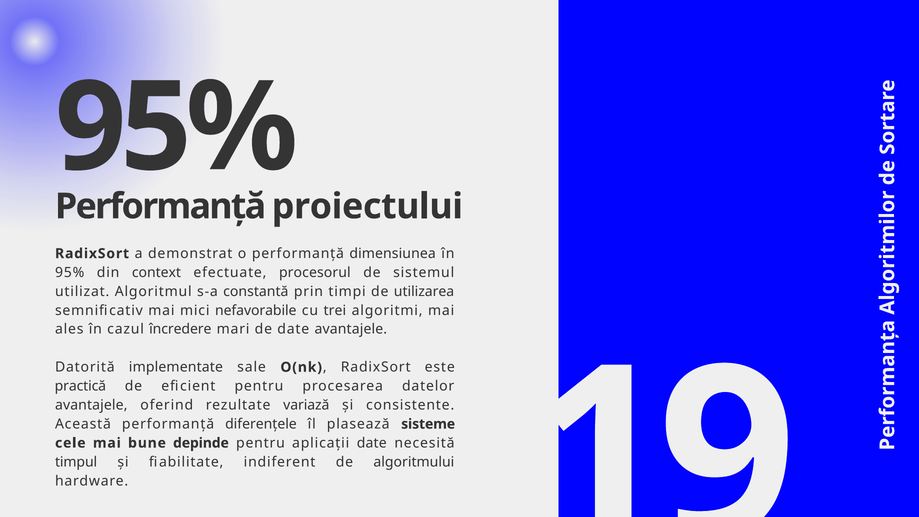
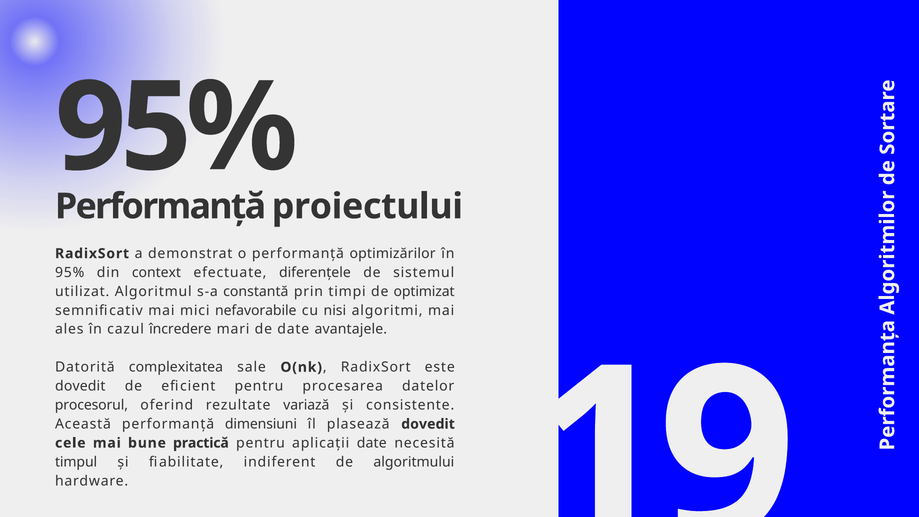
dimensiunea: dimensiunea -> optimizărilor
procesorul: procesorul -> diferențele
utilizarea: utilizarea -> optimizat
trei: trei -> nisi
implementate: implementate -> complexitatea
practică at (80, 386): practică -> dovedit
avantajele at (91, 405): avantajele -> procesorul
diferențele: diferențele -> dimensiuni
plasează sisteme: sisteme -> dovedit
depinde: depinde -> practică
